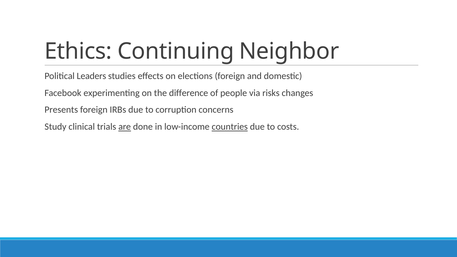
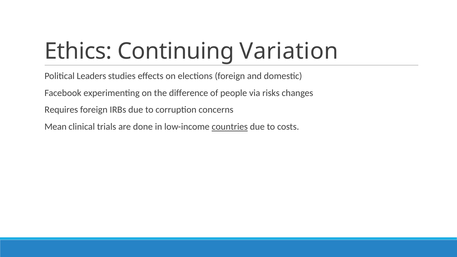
Neighbor: Neighbor -> Variation
Presents: Presents -> Requires
Study: Study -> Mean
are underline: present -> none
